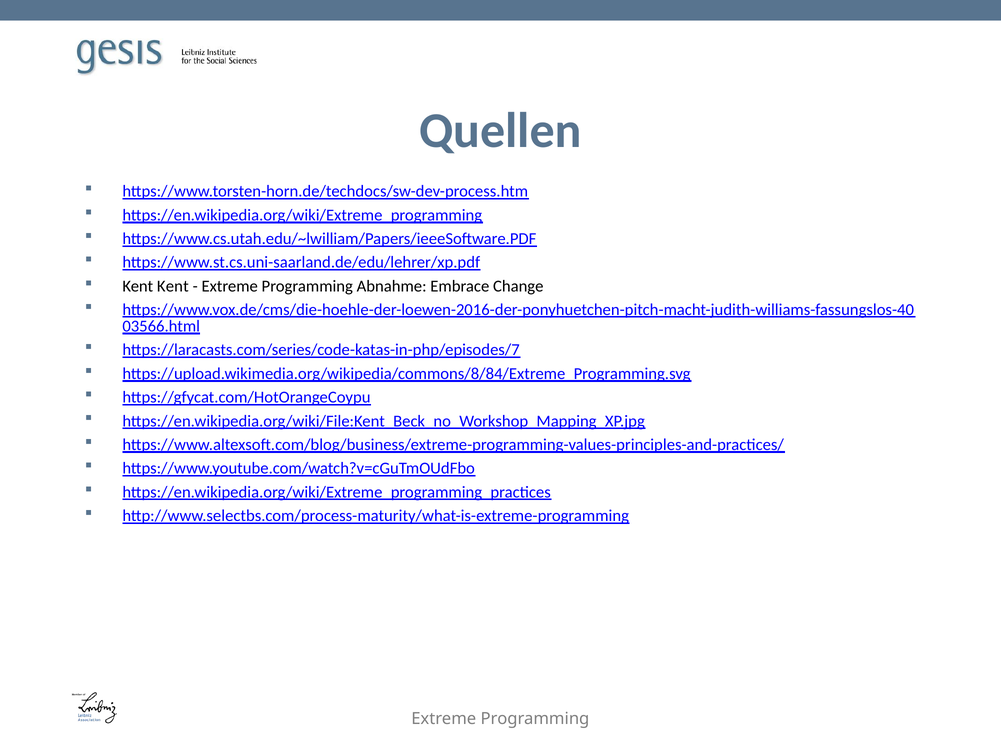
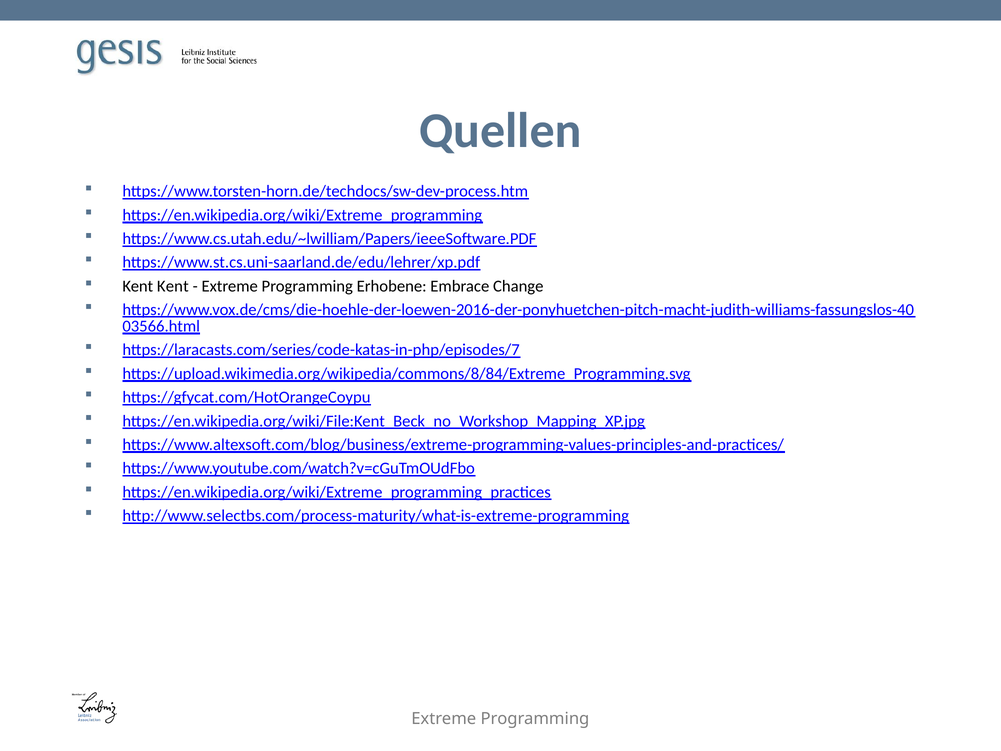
Abnahme: Abnahme -> Erhobene
